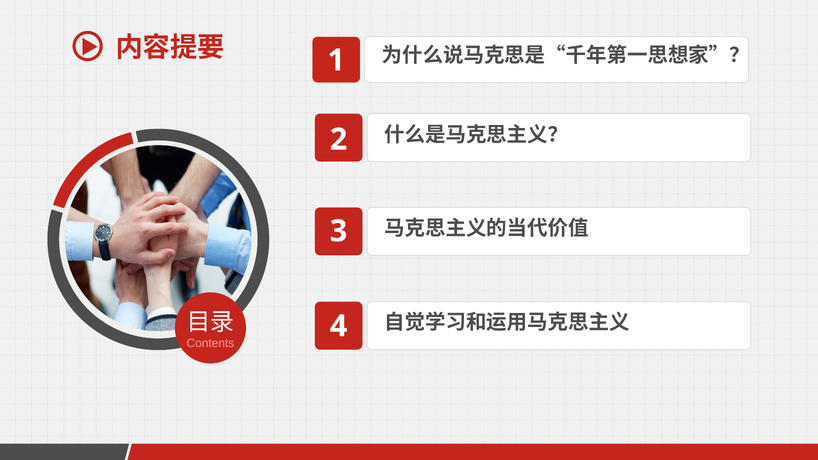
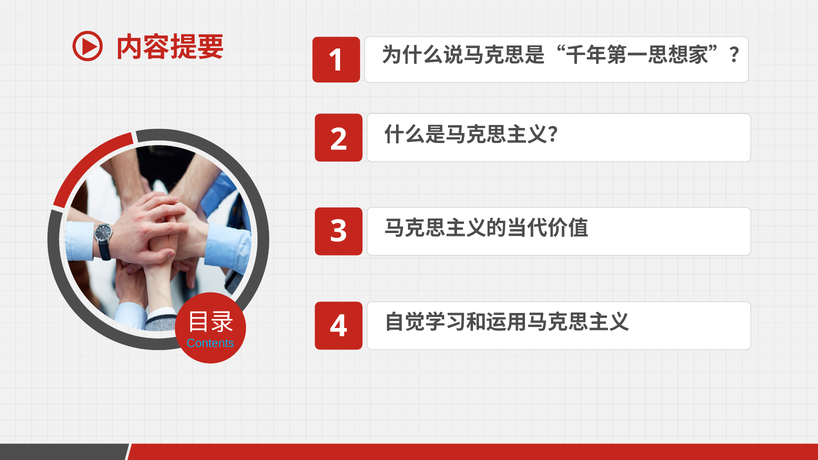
Contents colour: pink -> light blue
